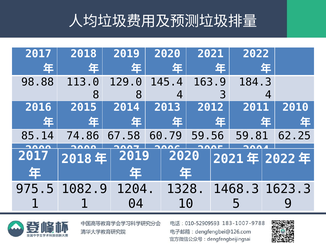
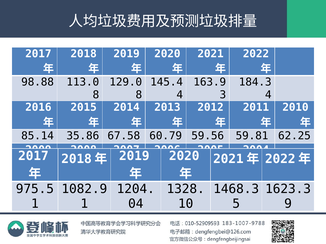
74.86: 74.86 -> 35.86
